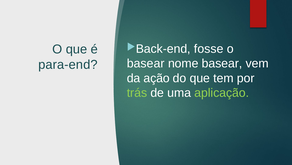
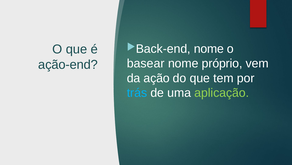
fosse at (209, 49): fosse -> nome
nome basear: basear -> próprio
para-end: para-end -> ação-end
trás colour: light green -> light blue
